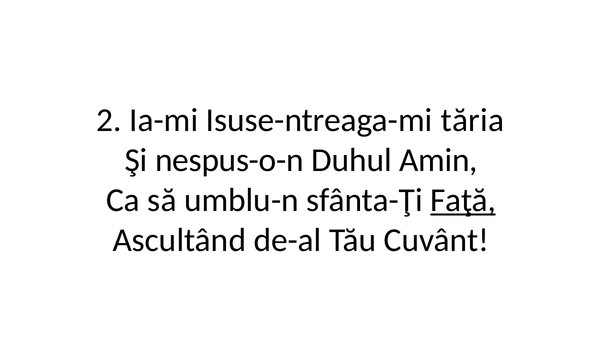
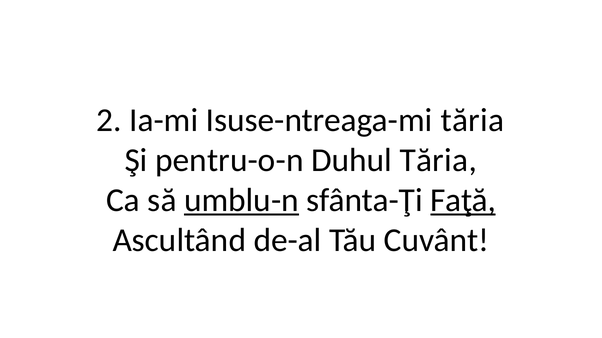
nespus-o-n: nespus-o-n -> pentru-o-n
Duhul Amin: Amin -> Tăria
umblu-n underline: none -> present
